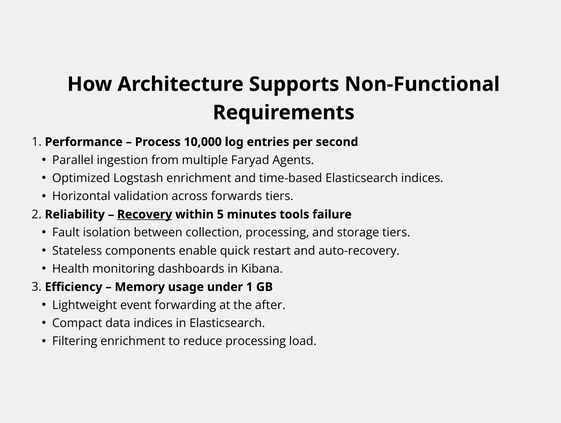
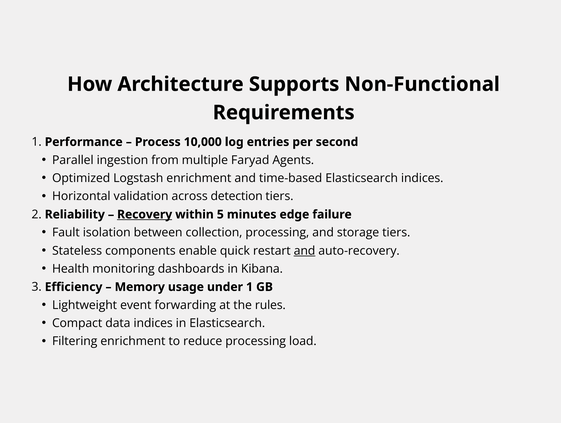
forwards: forwards -> detection
tools: tools -> edge
and at (305, 251) underline: none -> present
after: after -> rules
